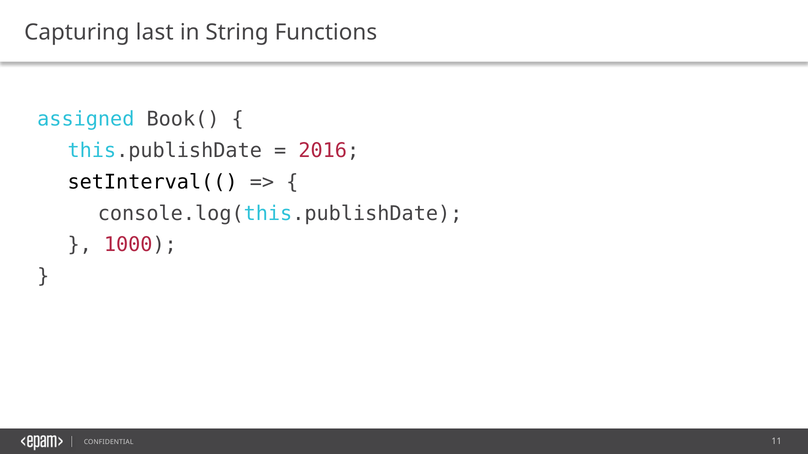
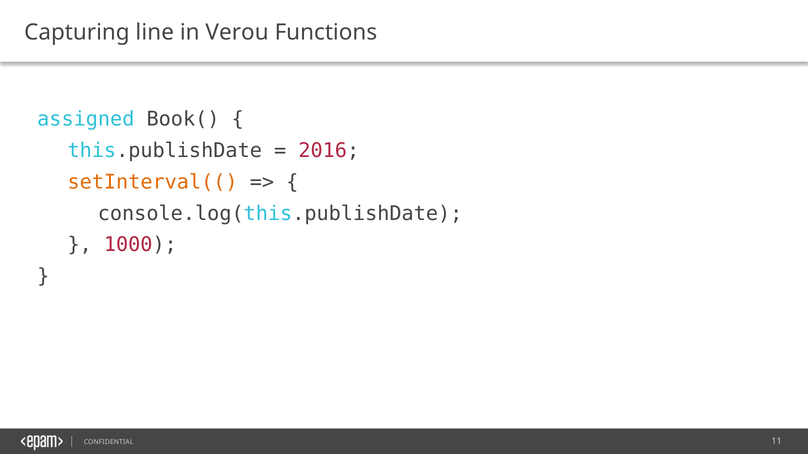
last: last -> line
String: String -> Verou
setInterval(( colour: black -> orange
